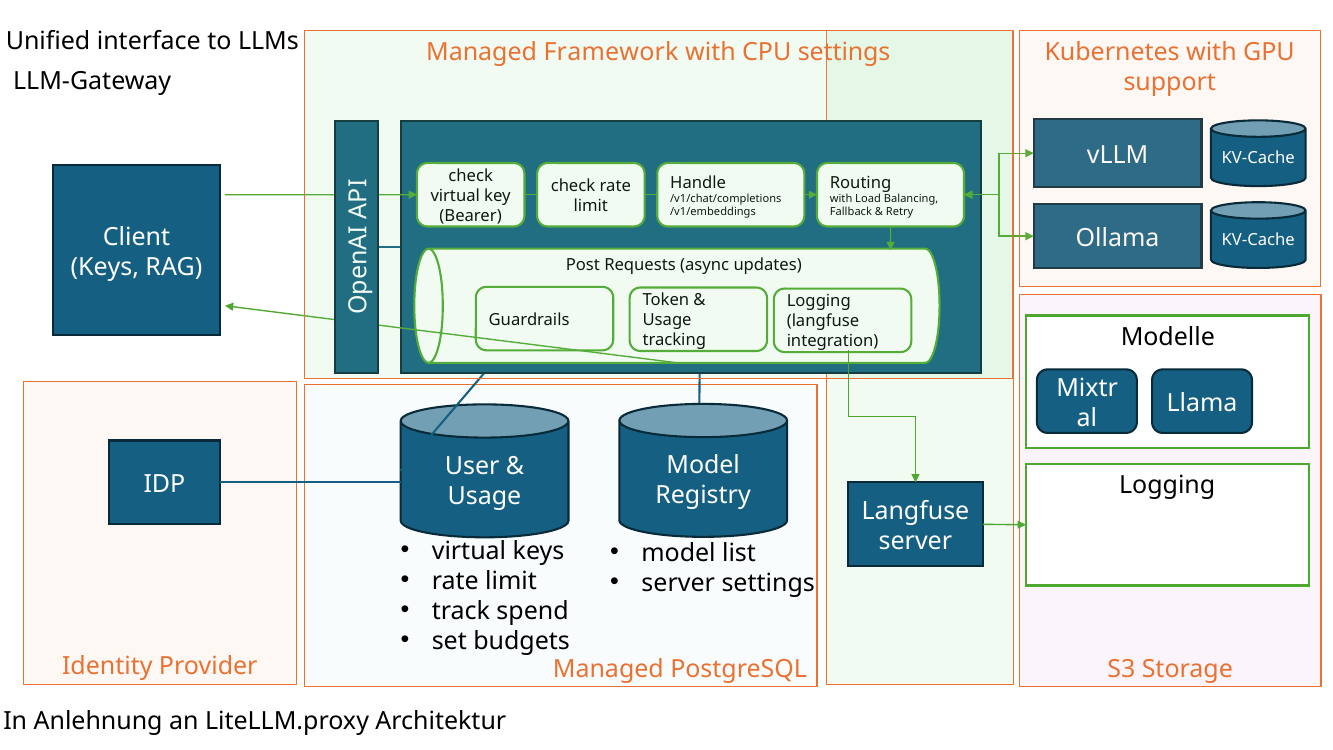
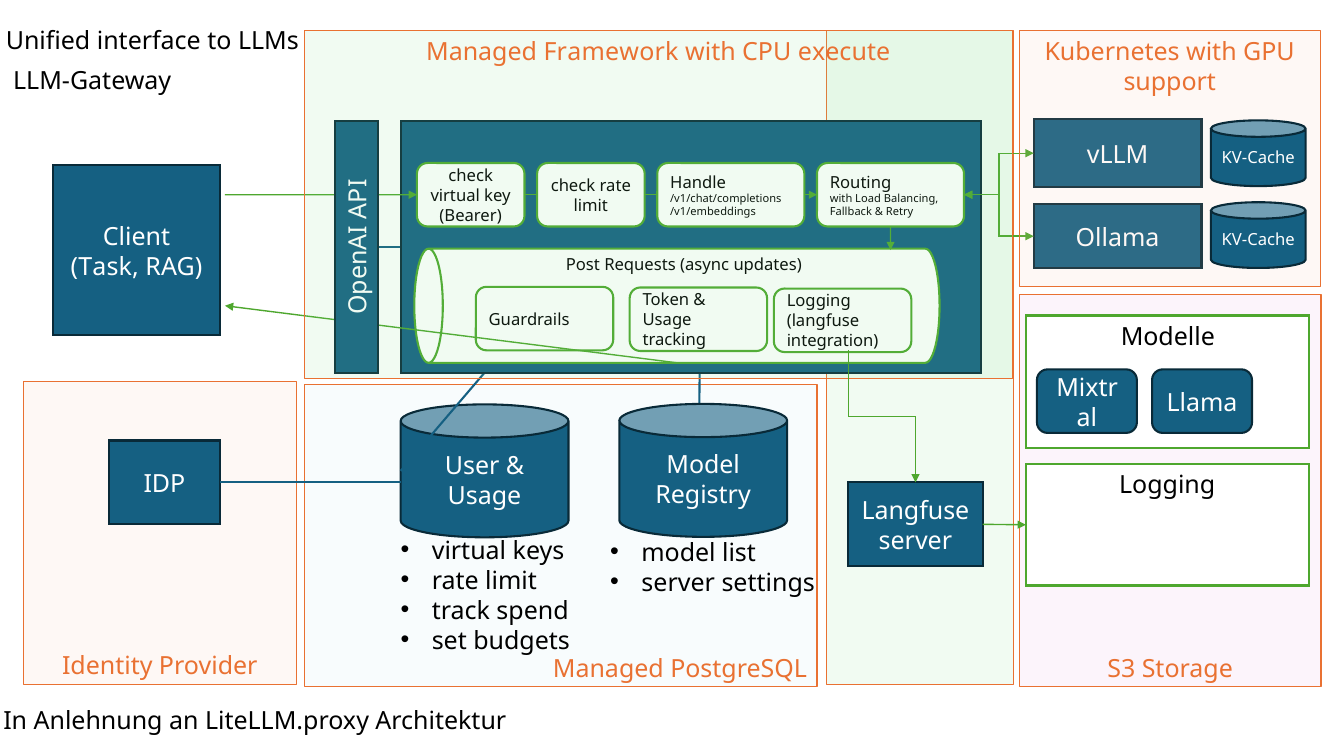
CPU settings: settings -> execute
Keys at (105, 267): Keys -> Task
